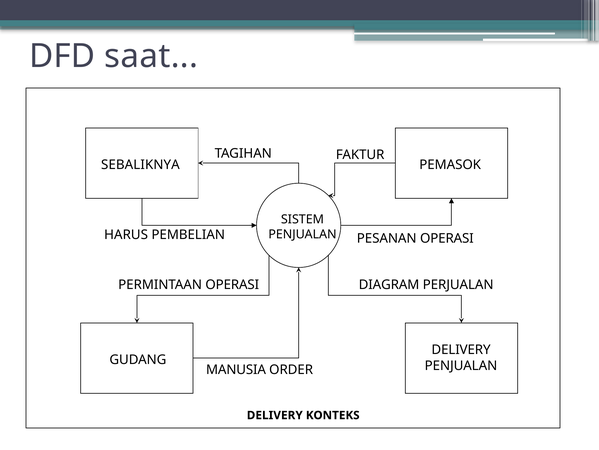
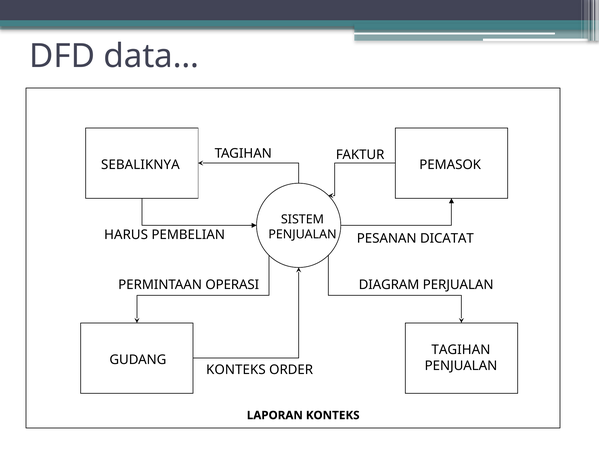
saat: saat -> data
PESANAN OPERASI: OPERASI -> DICATAT
DELIVERY at (461, 349): DELIVERY -> TAGIHAN
MANUSIA at (236, 369): MANUSIA -> KONTEKS
DELIVERY at (275, 415): DELIVERY -> LAPORAN
